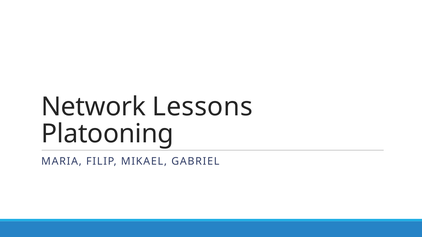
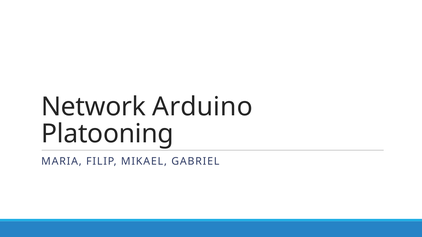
Lessons: Lessons -> Arduino
